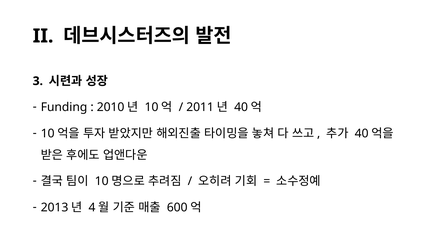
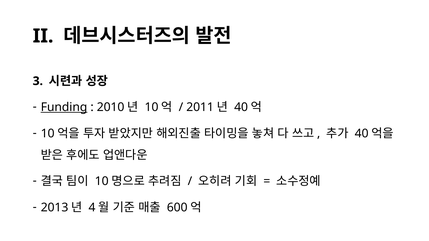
Funding underline: none -> present
